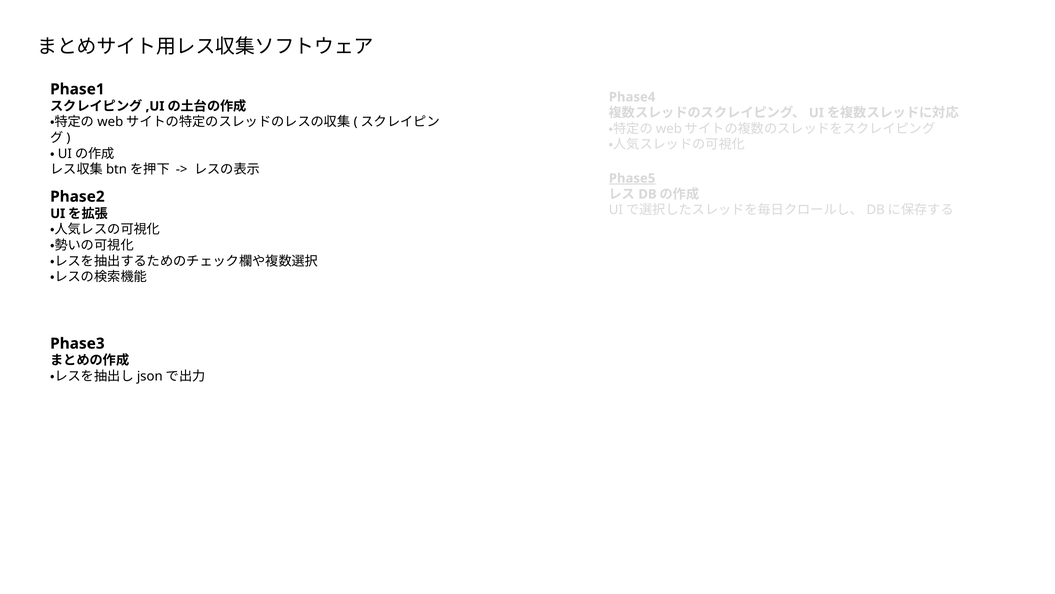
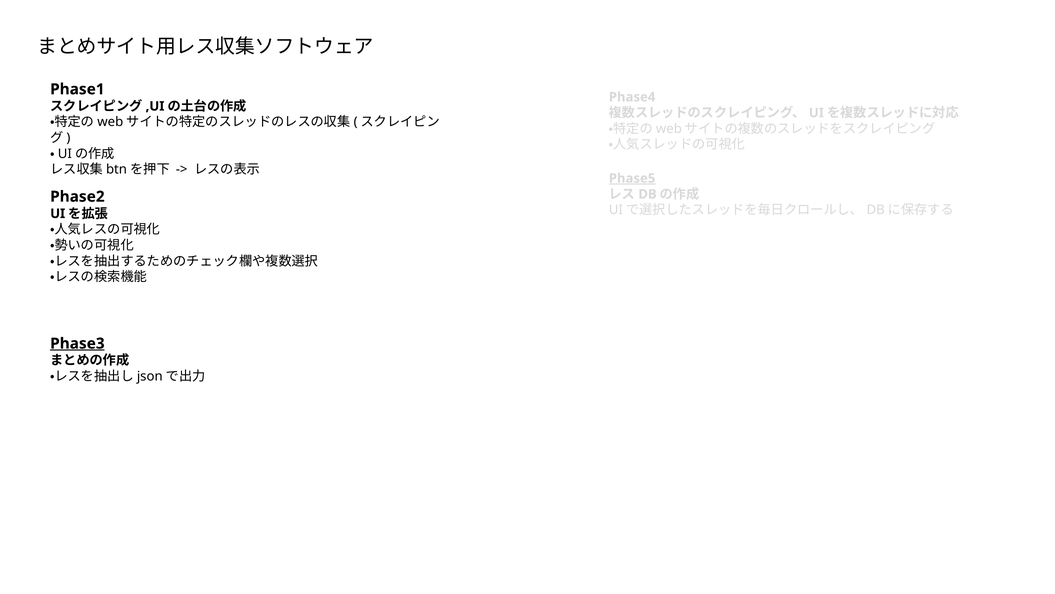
Phase3 underline: none -> present
